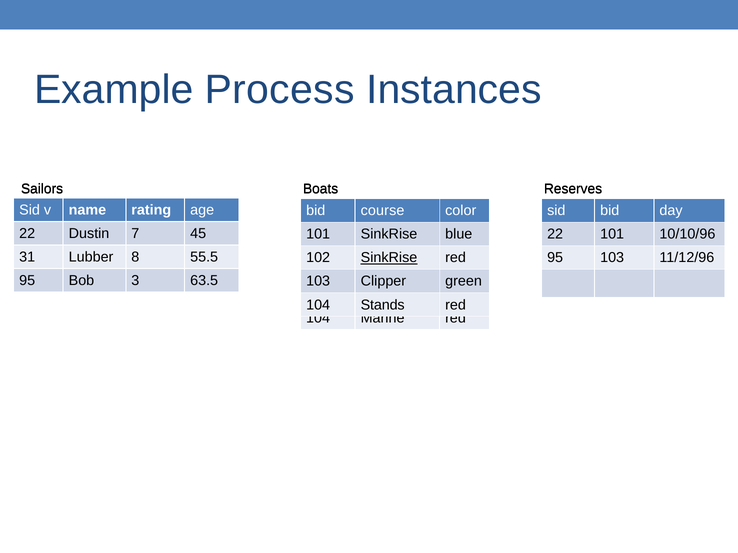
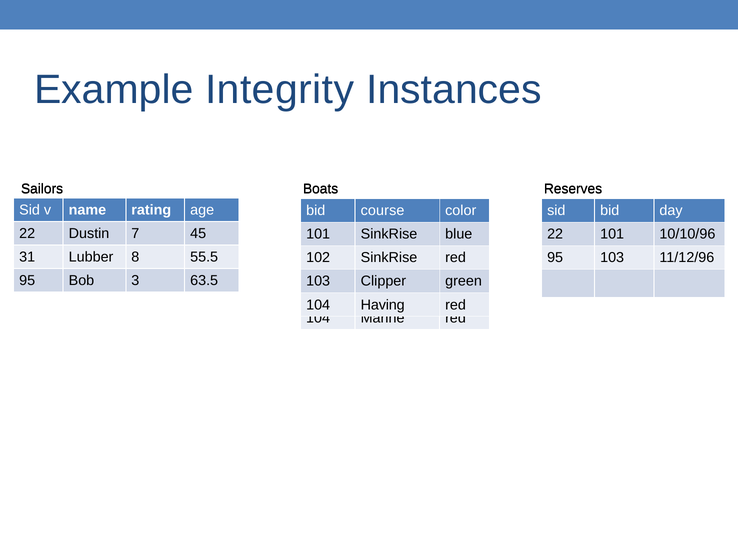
Process: Process -> Integrity
SinkRise at (389, 258) underline: present -> none
Stands: Stands -> Having
